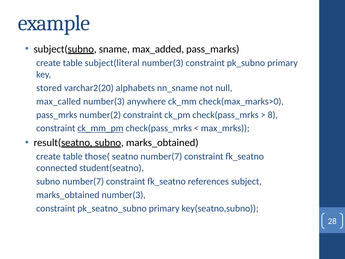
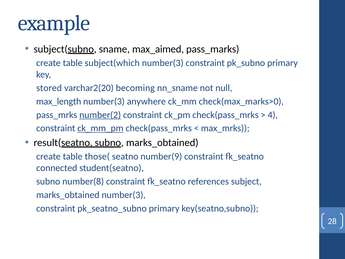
max_added: max_added -> max_aimed
subject(literal: subject(literal -> subject(which
alphabets: alphabets -> becoming
max_called: max_called -> max_length
number(2 underline: none -> present
8: 8 -> 4
seatno number(7: number(7 -> number(9
subno number(7: number(7 -> number(8
